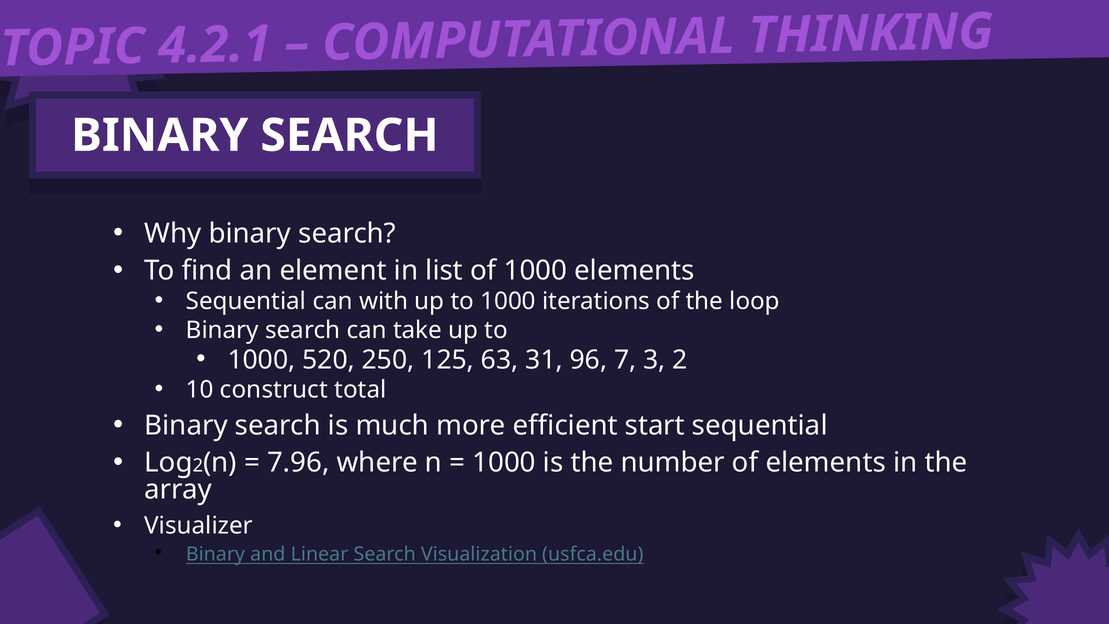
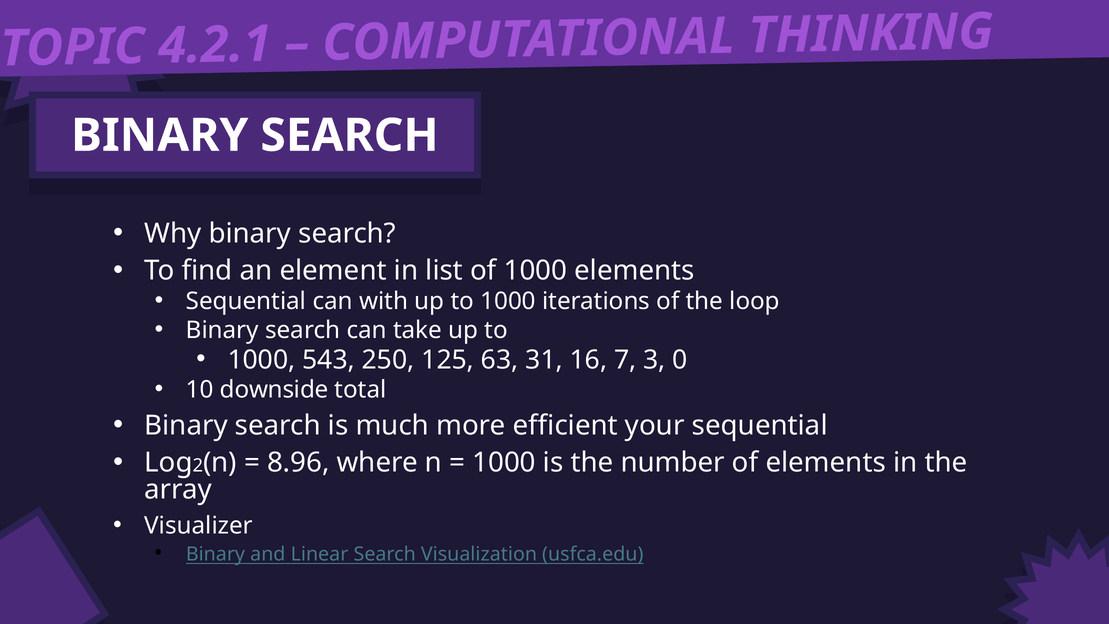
520: 520 -> 543
96: 96 -> 16
3 2: 2 -> 0
construct: construct -> downside
start: start -> your
7.96: 7.96 -> 8.96
